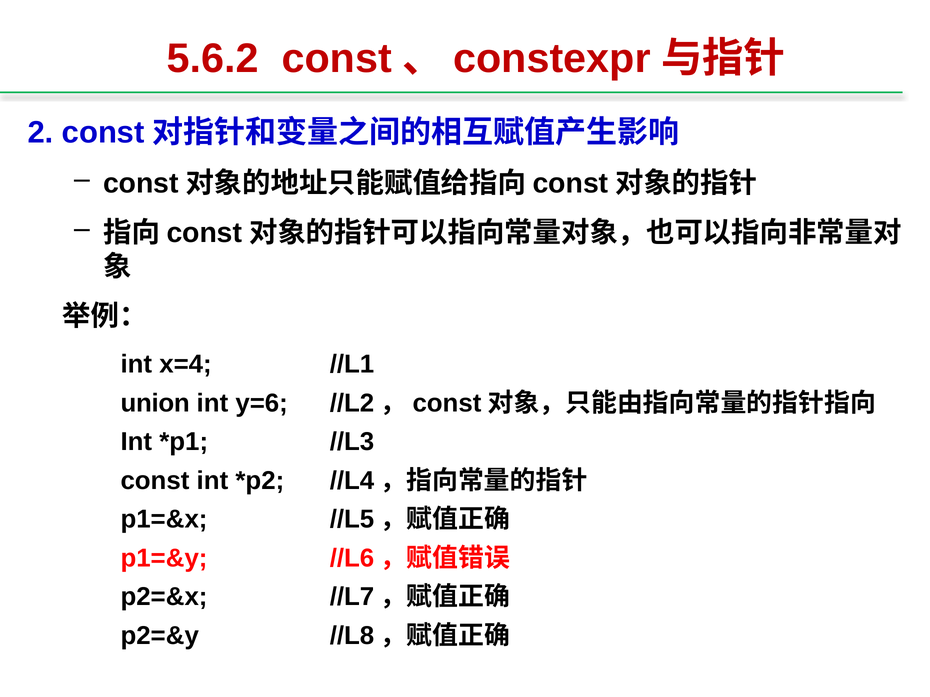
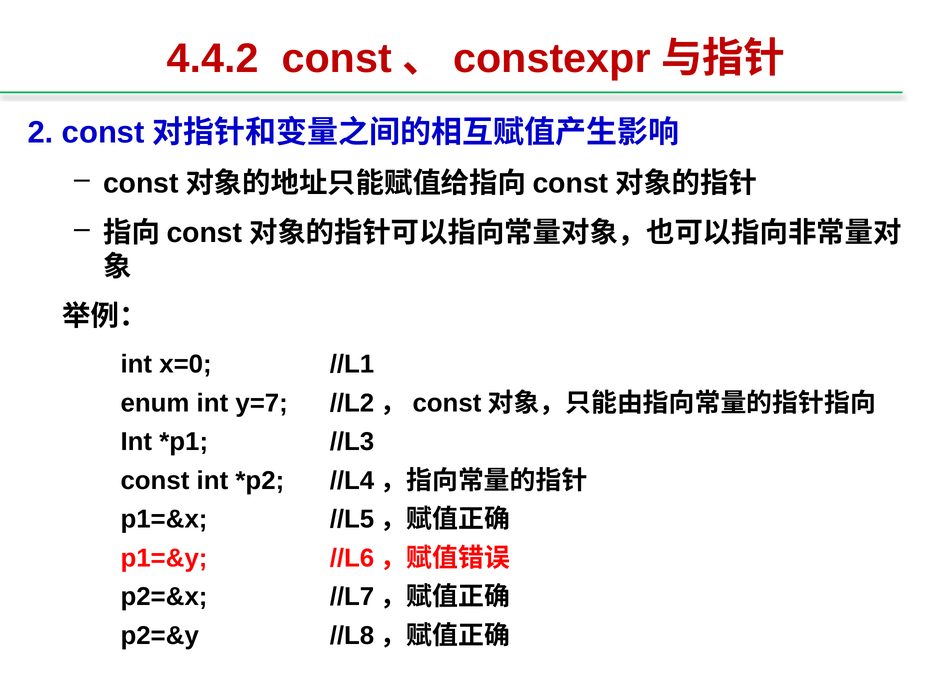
5.6.2: 5.6.2 -> 4.4.2
x=4: x=4 -> x=0
union: union -> enum
y=6: y=6 -> y=7
